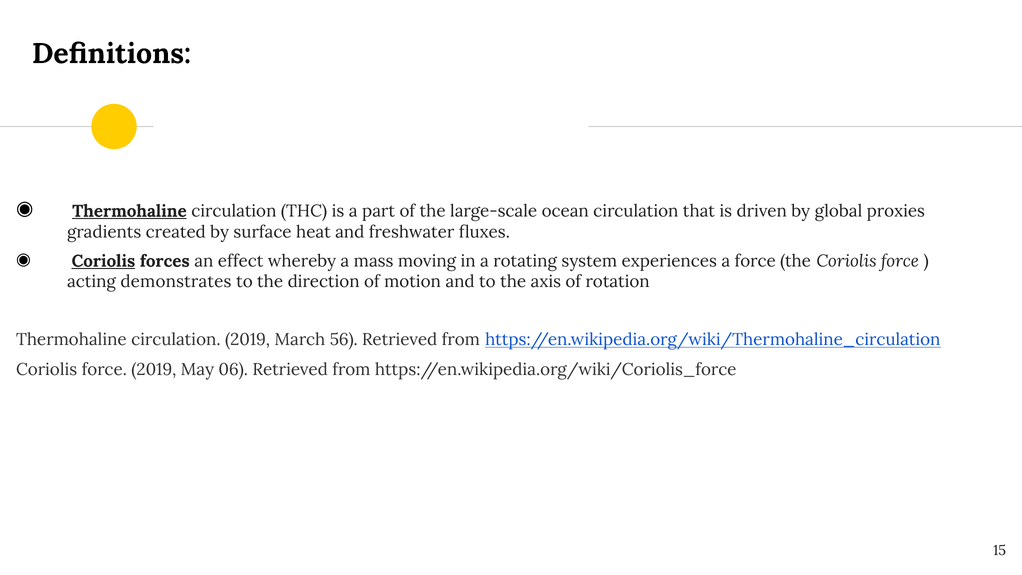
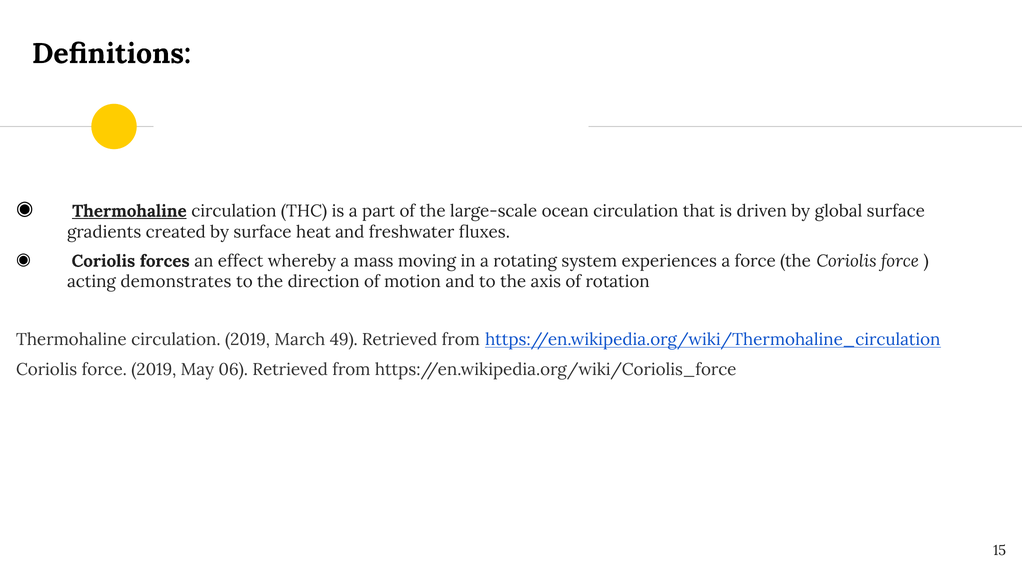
global proxies: proxies -> surface
Coriolis at (103, 261) underline: present -> none
56: 56 -> 49
